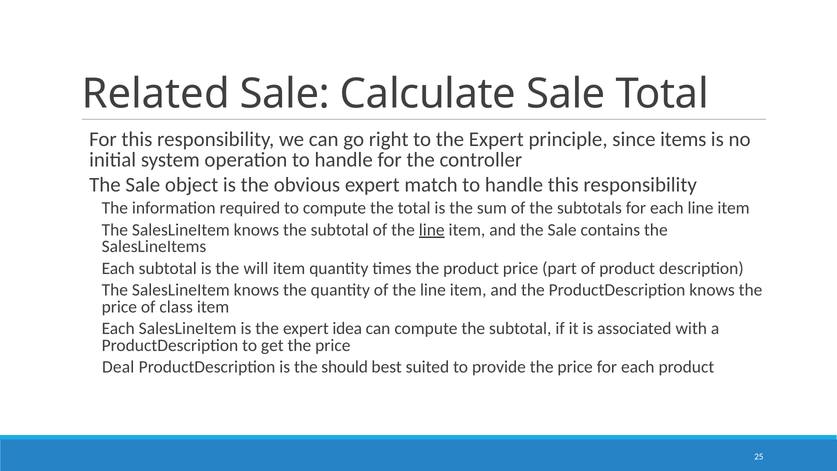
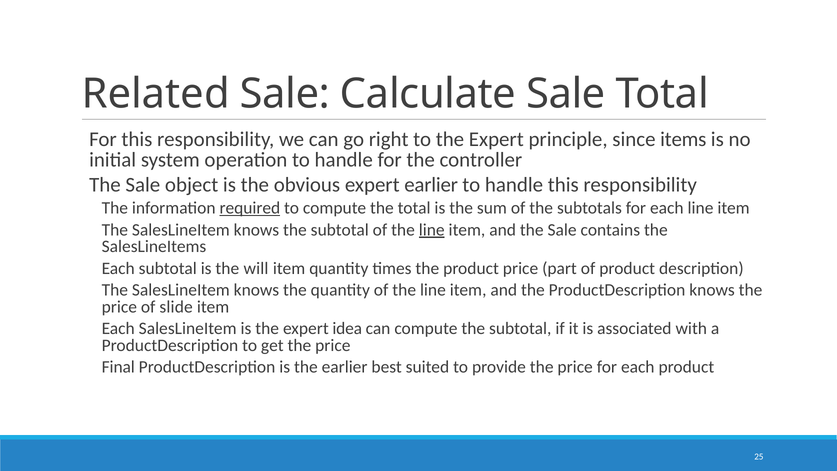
expert match: match -> earlier
required underline: none -> present
class: class -> slide
Deal: Deal -> Final
the should: should -> earlier
